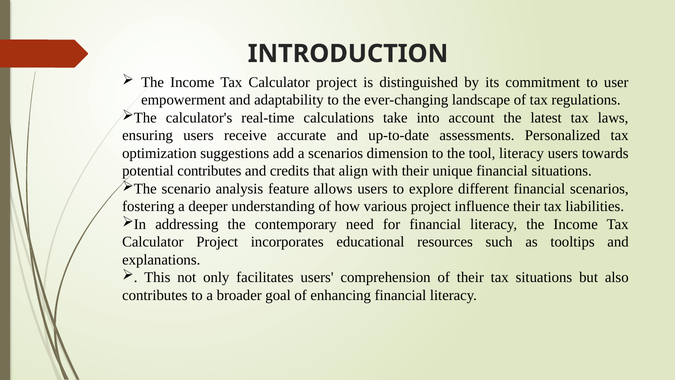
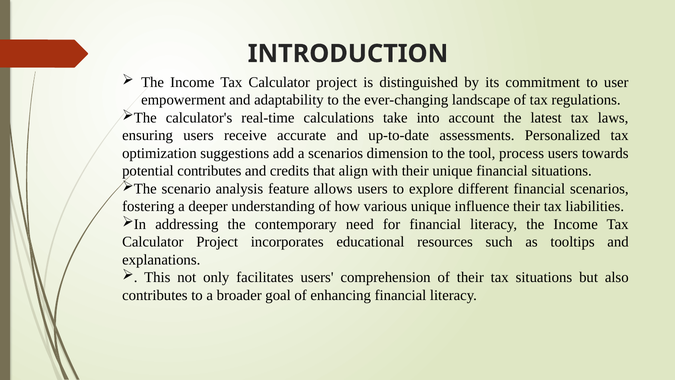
tool literacy: literacy -> process
various project: project -> unique
